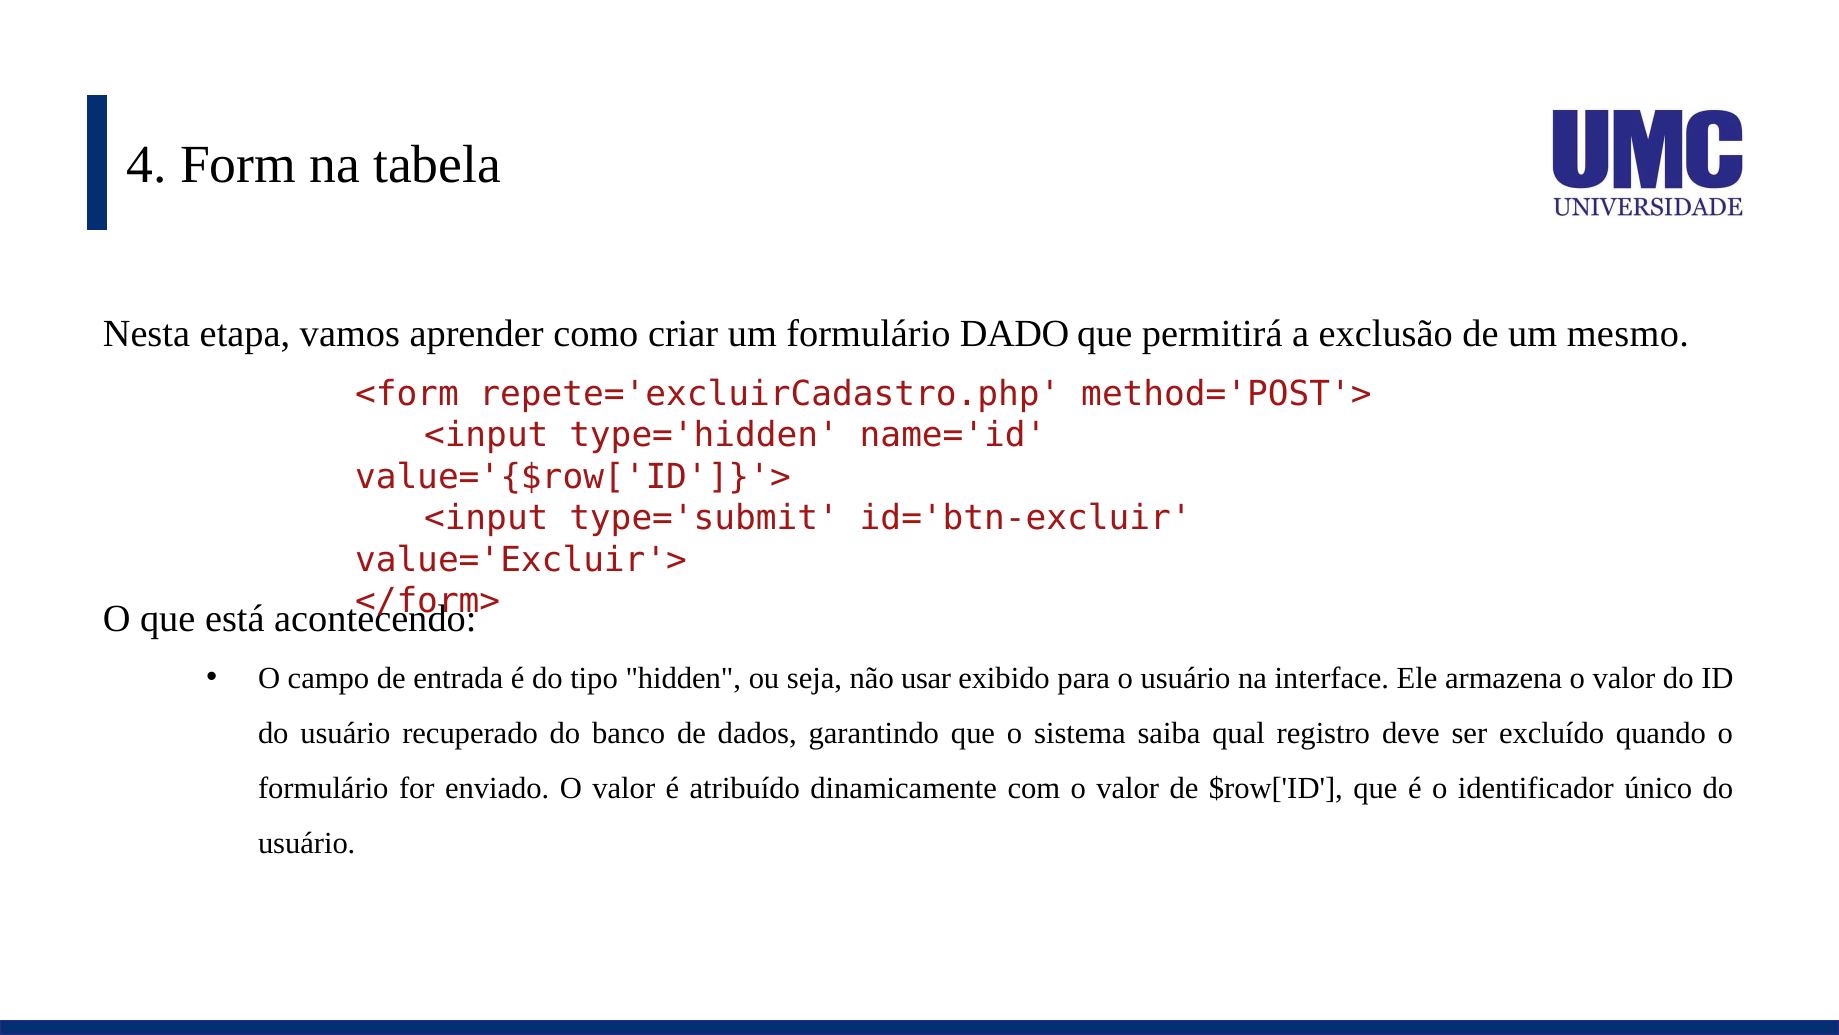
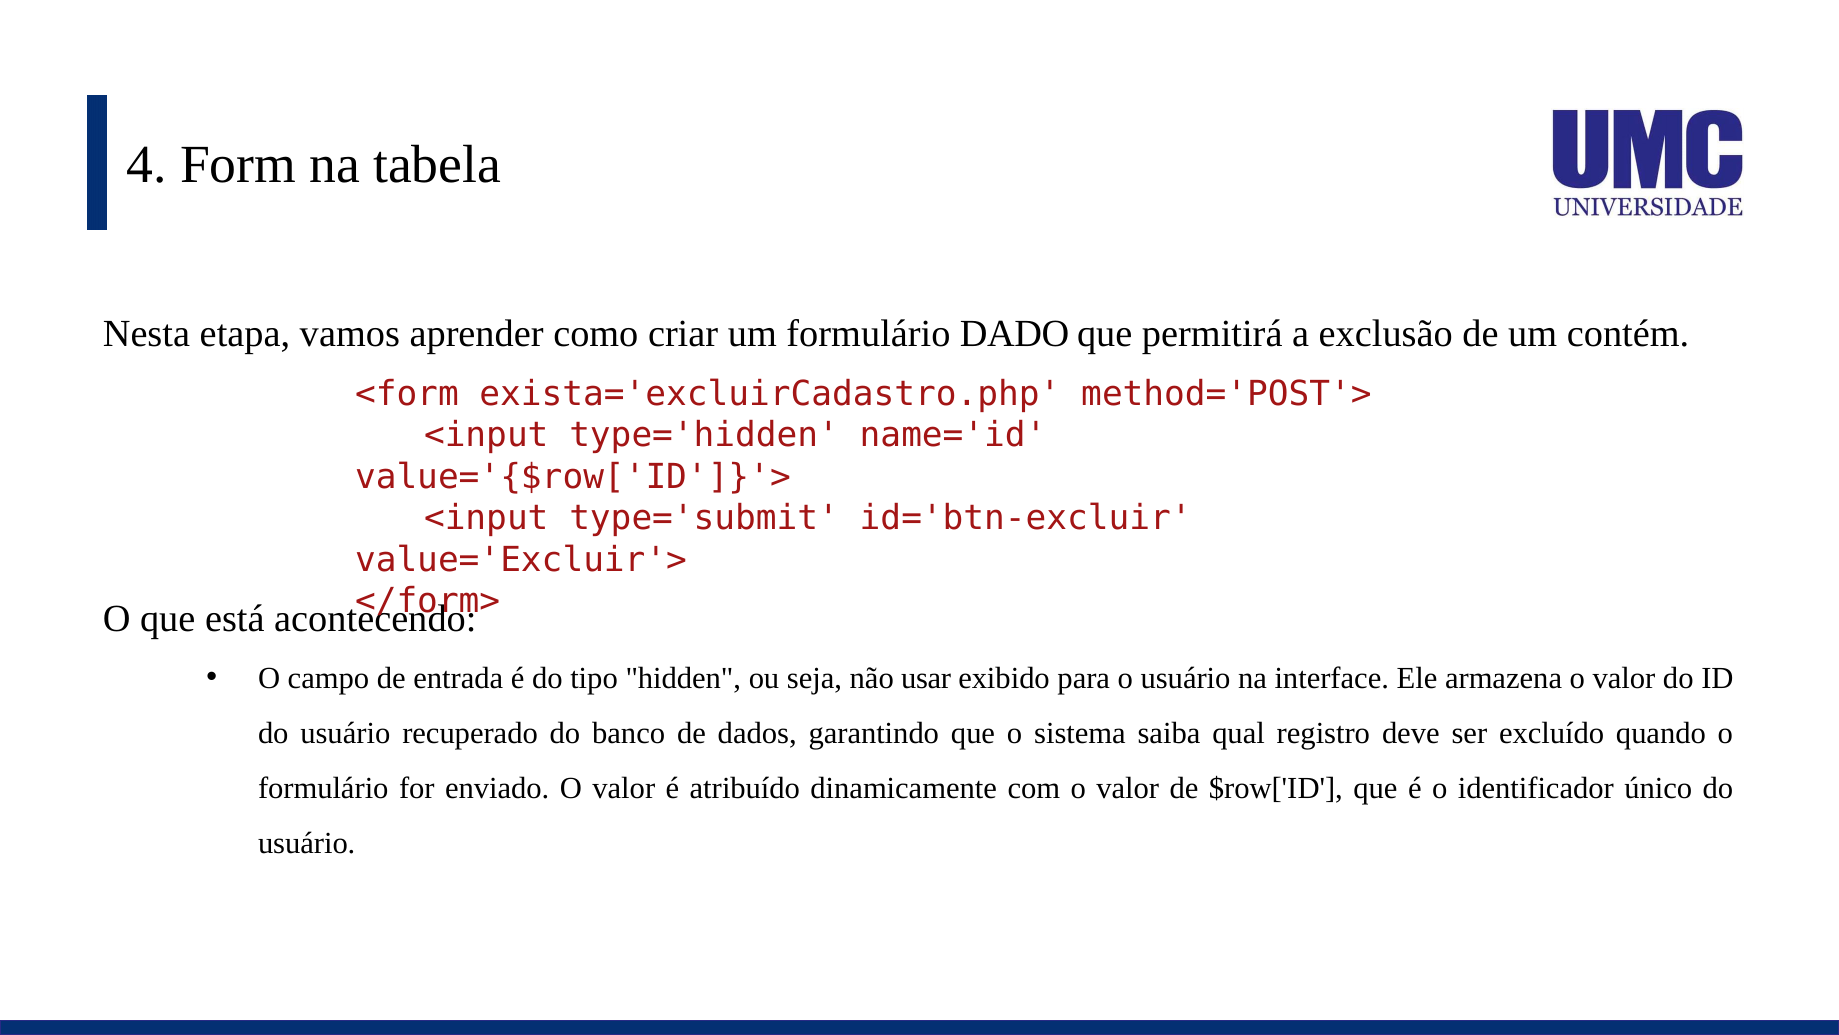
mesmo: mesmo -> contém
repete='excluirCadastro.php: repete='excluirCadastro.php -> exista='excluirCadastro.php
